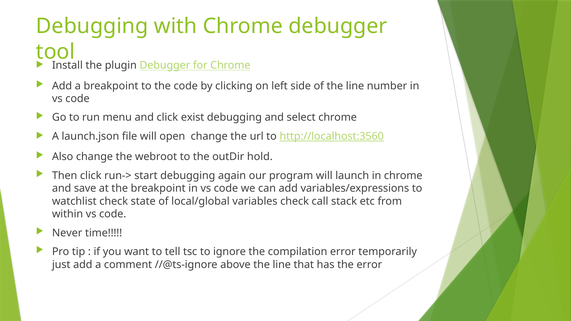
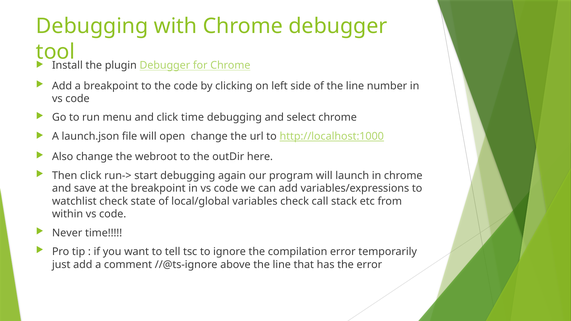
click exist: exist -> time
http://localhost:3560: http://localhost:3560 -> http://localhost:1000
hold: hold -> here
